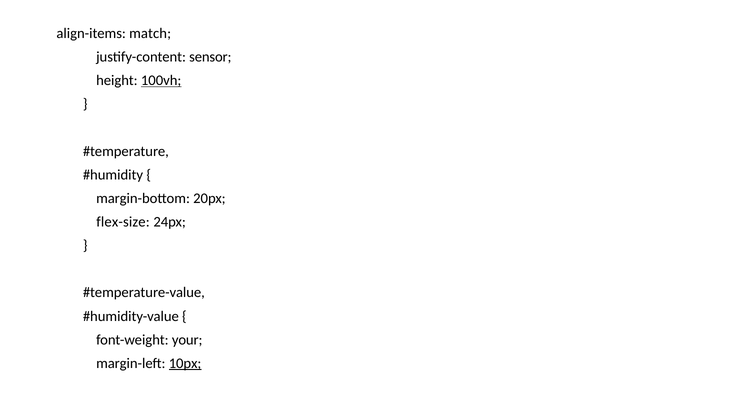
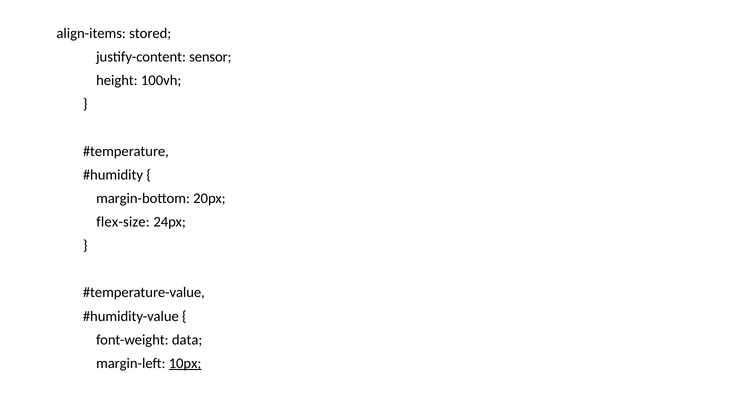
match: match -> stored
100vh underline: present -> none
your: your -> data
